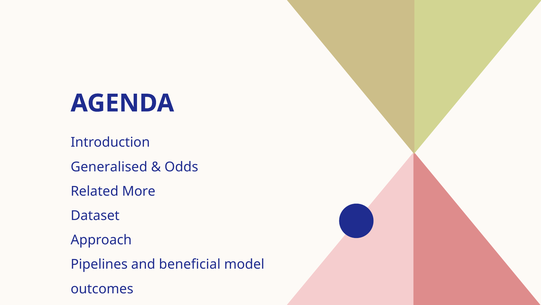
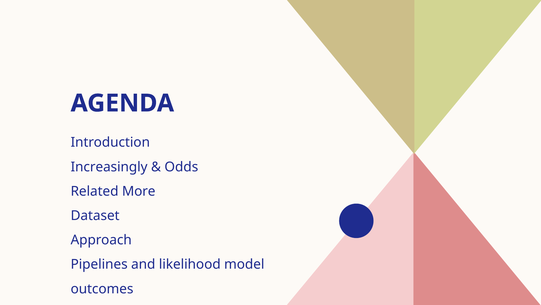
Generalised: Generalised -> Increasingly
beneficial: beneficial -> likelihood
